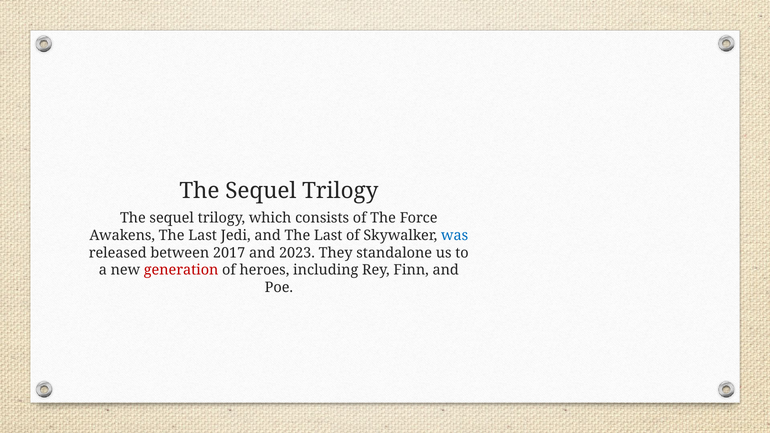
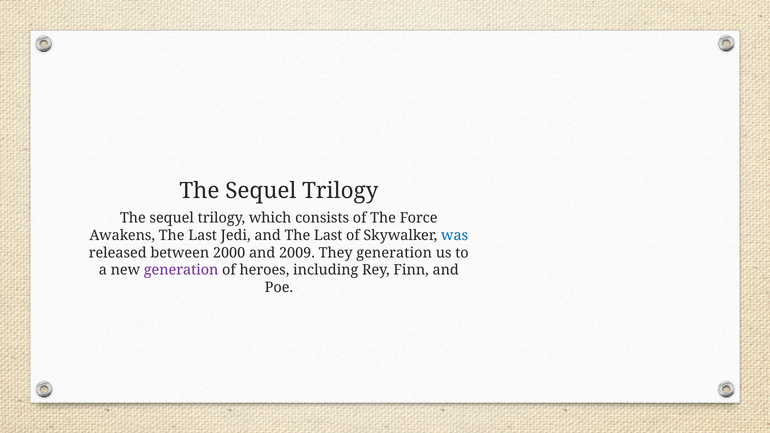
2017: 2017 -> 2000
2023: 2023 -> 2009
They standalone: standalone -> generation
generation at (181, 270) colour: red -> purple
